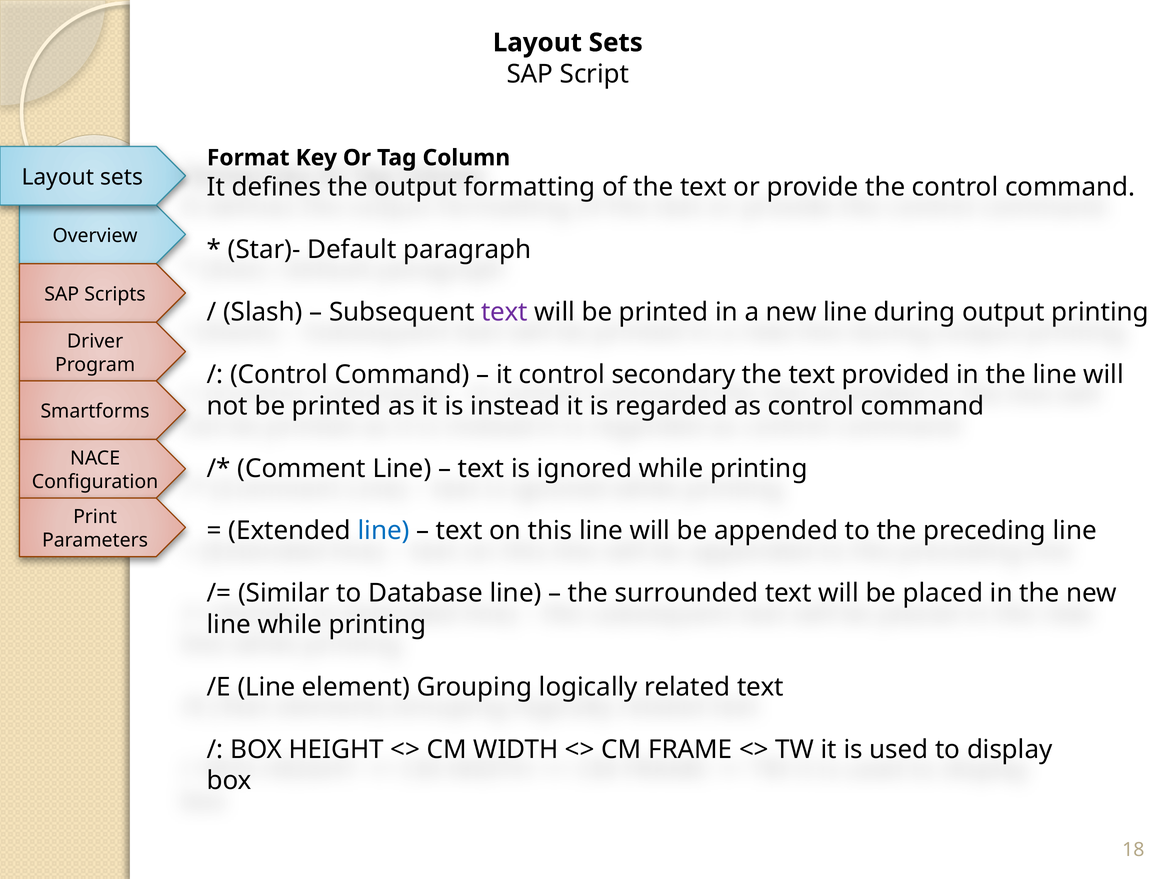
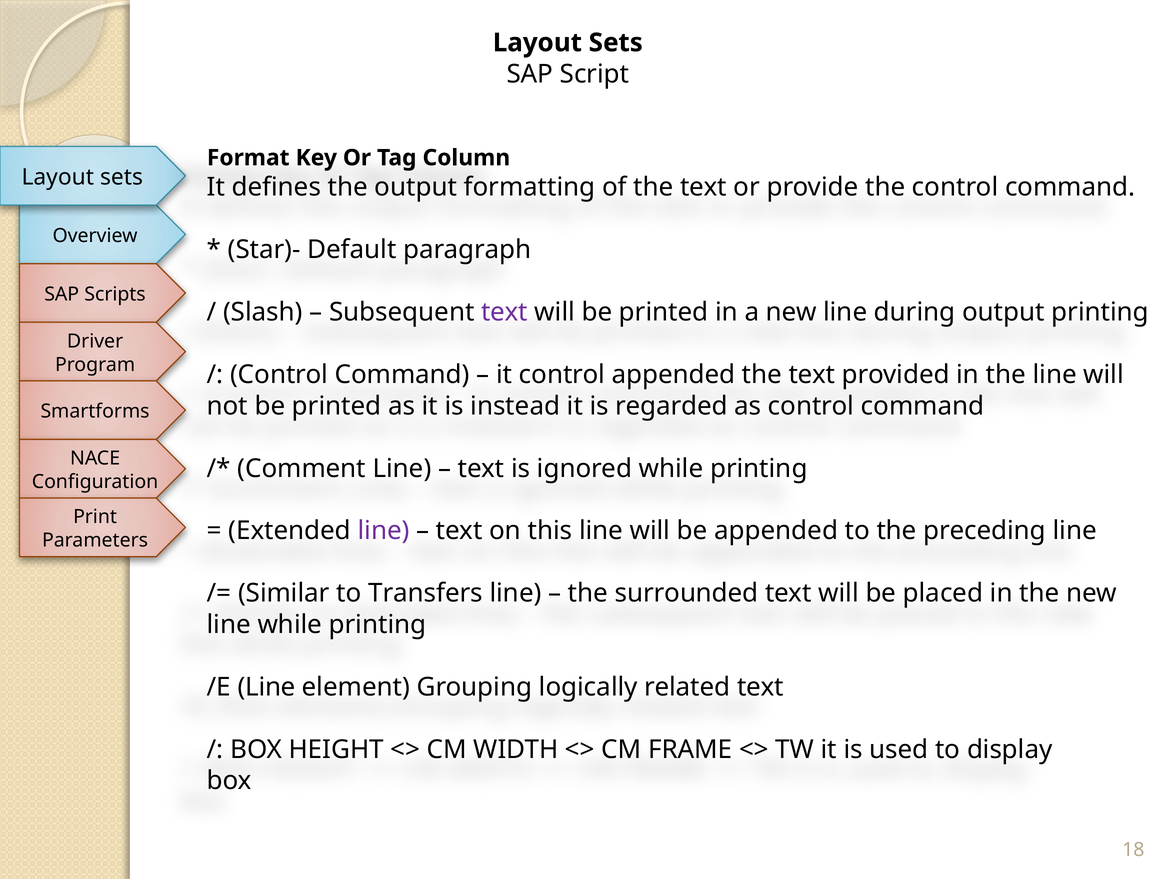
control secondary: secondary -> appended
line at (384, 531) colour: blue -> purple
Database: Database -> Transfers
